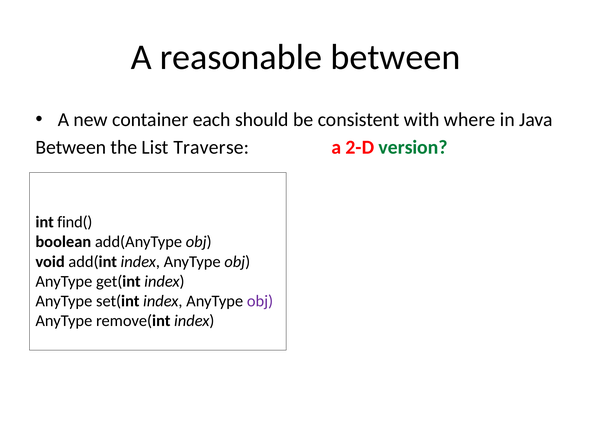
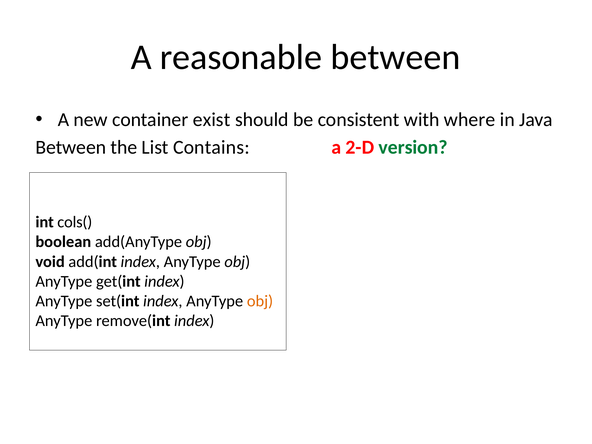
each: each -> exist
Traverse: Traverse -> Contains
find(: find( -> cols(
obj at (260, 301) colour: purple -> orange
